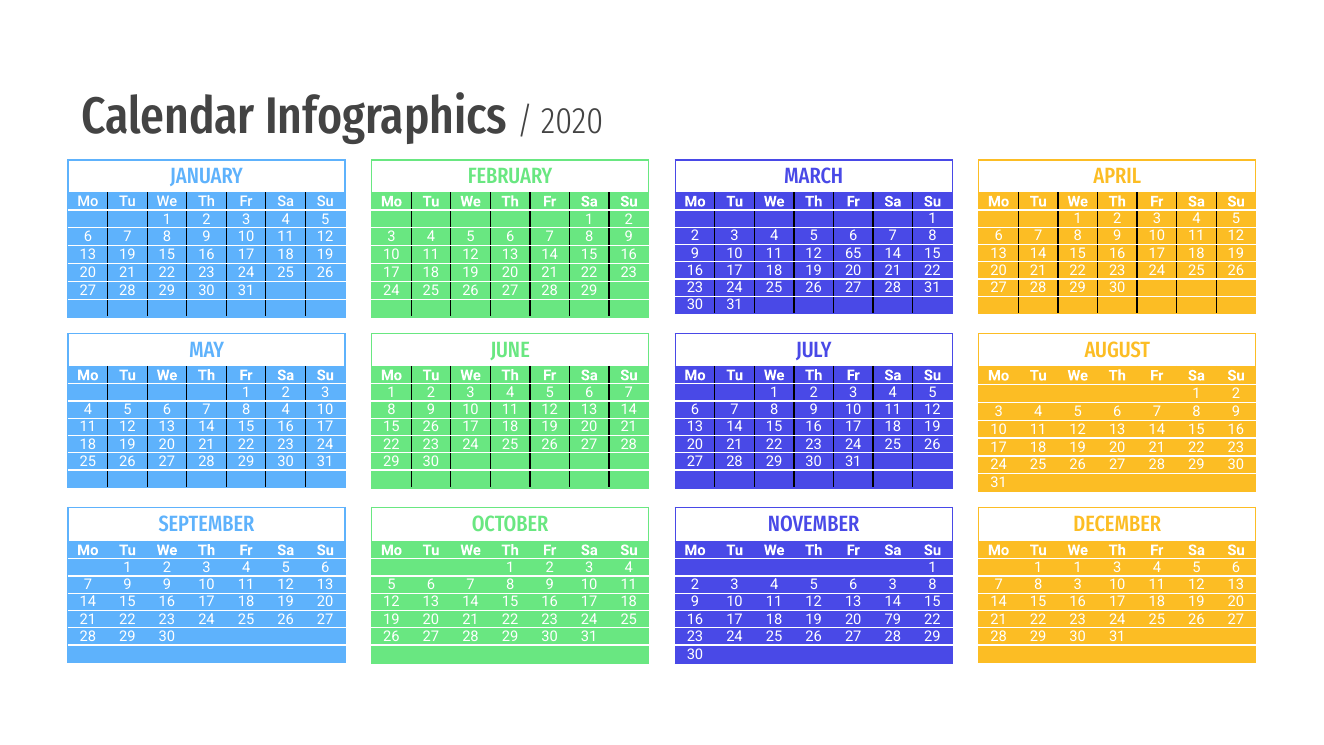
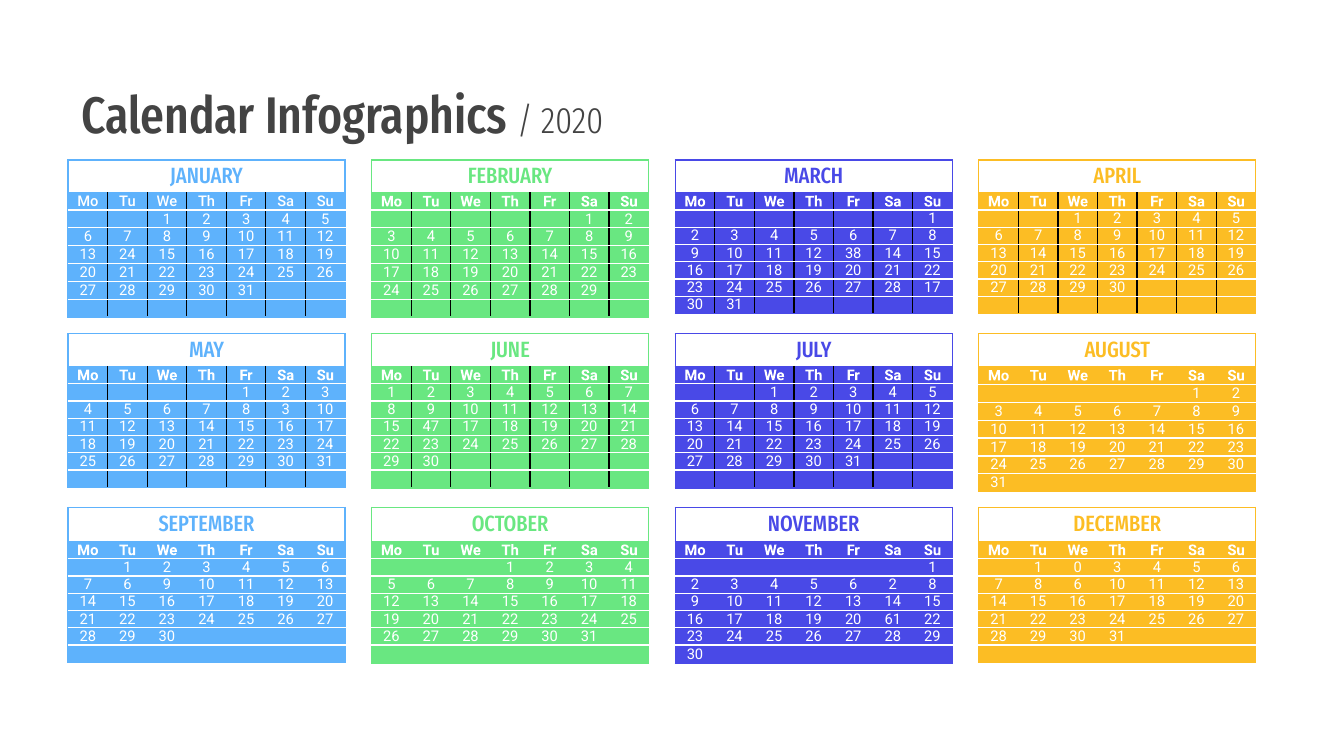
65: 65 -> 38
13 19: 19 -> 24
28 31: 31 -> 17
8 4: 4 -> 3
15 26: 26 -> 47
1 1: 1 -> 0
7 9: 9 -> 6
6 3: 3 -> 2
8 3: 3 -> 6
79: 79 -> 61
